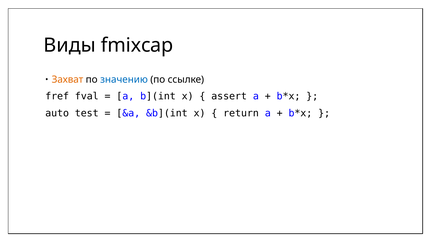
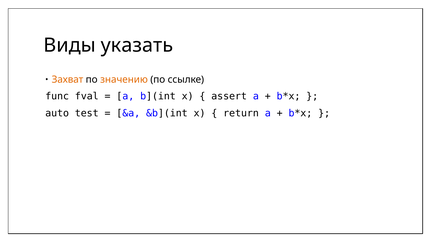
fmixcap: fmixcap -> указать
значению colour: blue -> orange
fref: fref -> func
